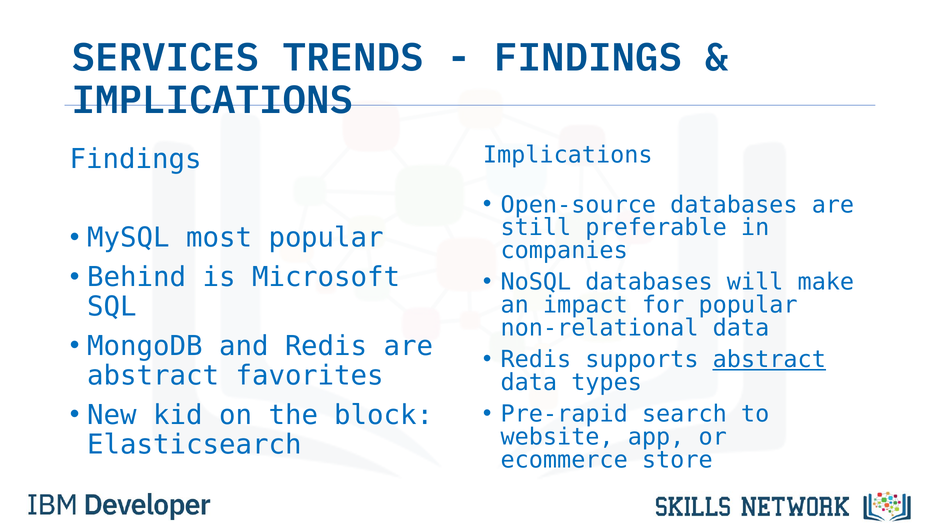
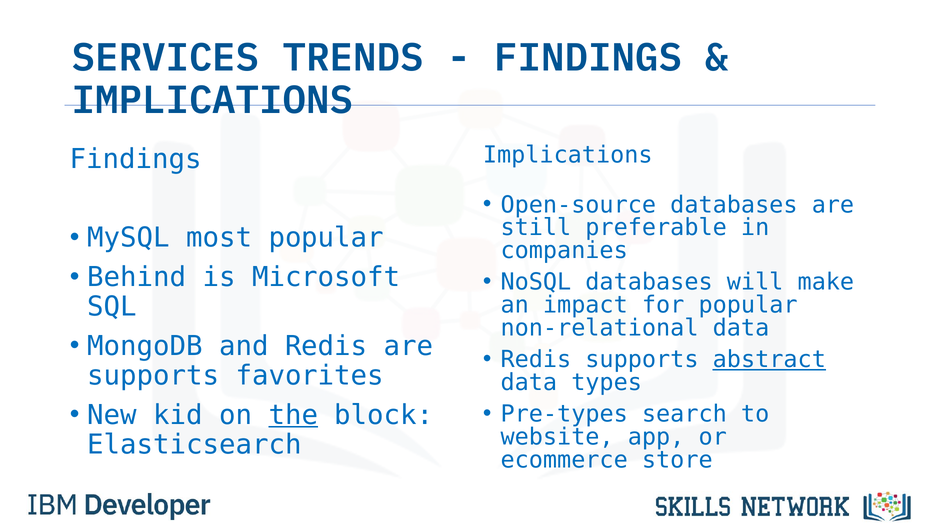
abstract at (153, 375): abstract -> supports
the underline: none -> present
Pre-rapid: Pre-rapid -> Pre-types
